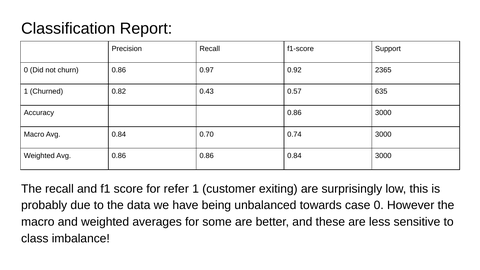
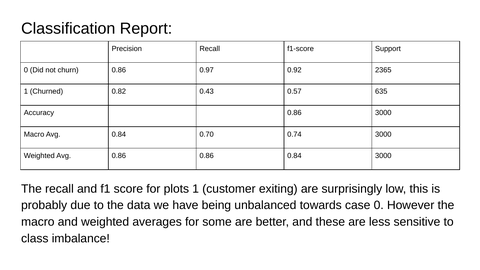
refer: refer -> plots
